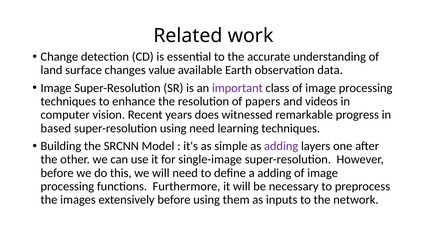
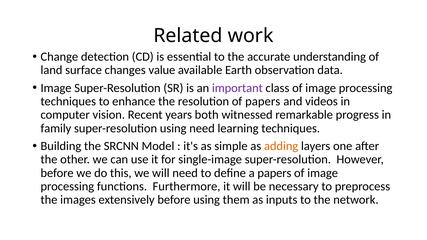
does: does -> both
based: based -> family
adding at (281, 146) colour: purple -> orange
a adding: adding -> papers
